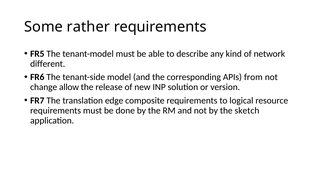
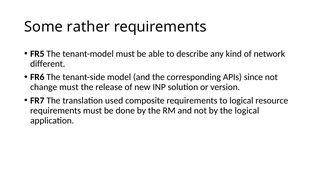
from: from -> since
change allow: allow -> must
edge: edge -> used
the sketch: sketch -> logical
